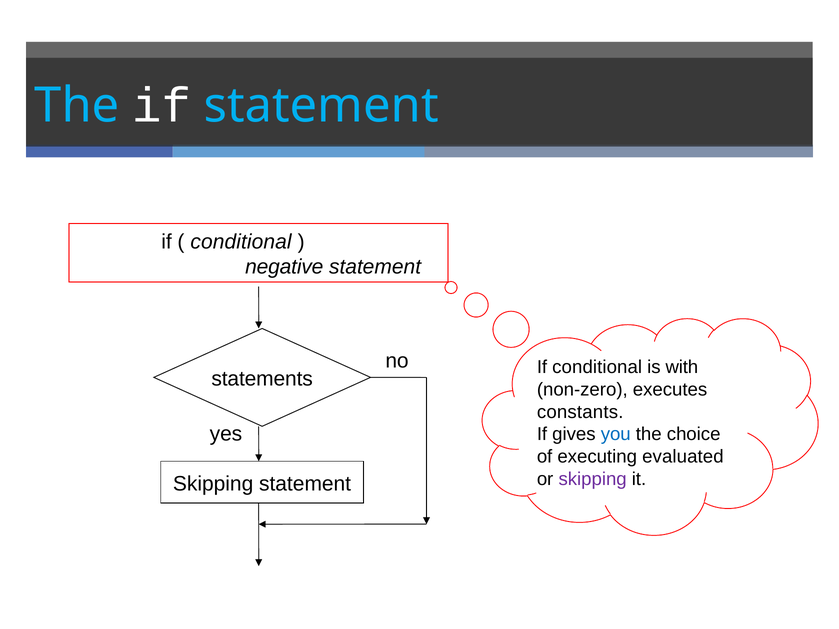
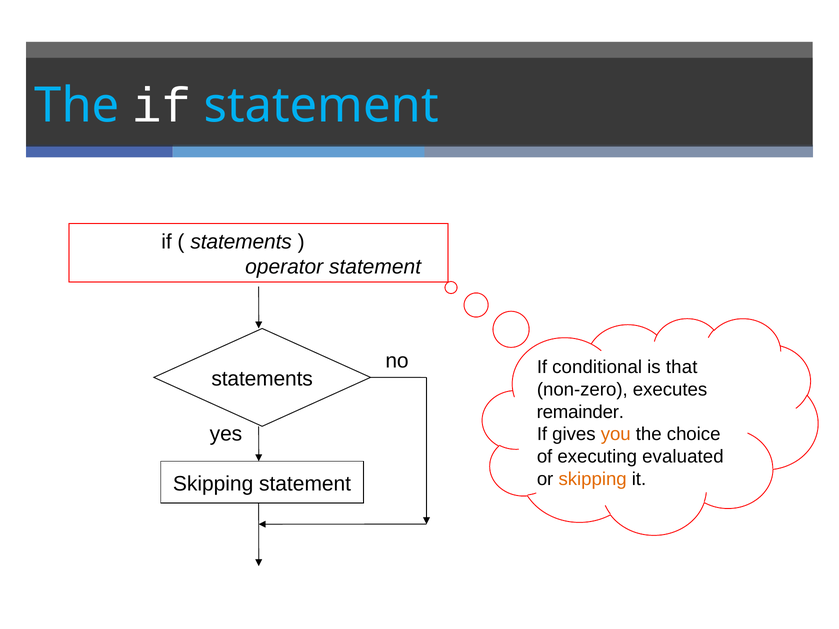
conditional at (241, 242): conditional -> statements
negative: negative -> operator
with: with -> that
constants: constants -> remainder
you colour: blue -> orange
skipping at (593, 479) colour: purple -> orange
